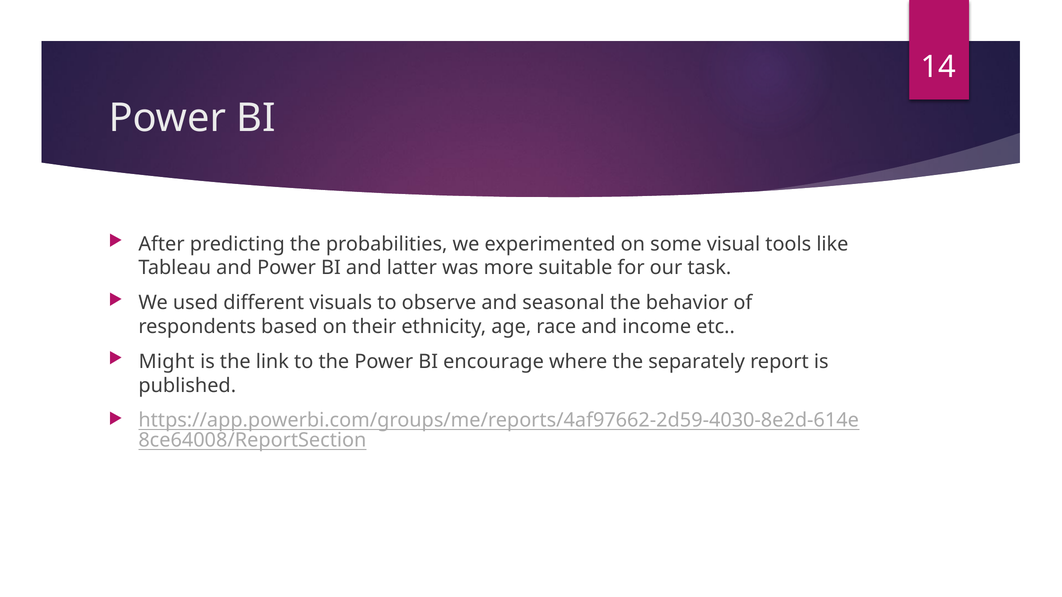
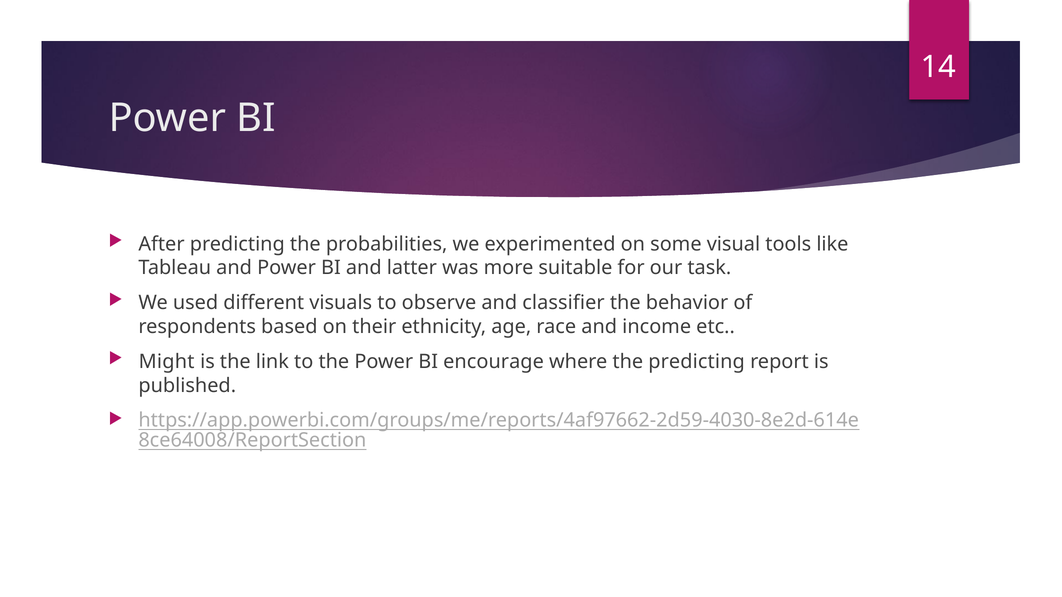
seasonal: seasonal -> classifier
the separately: separately -> predicting
